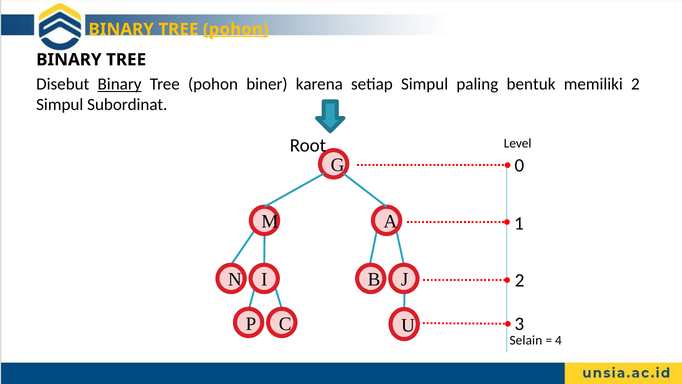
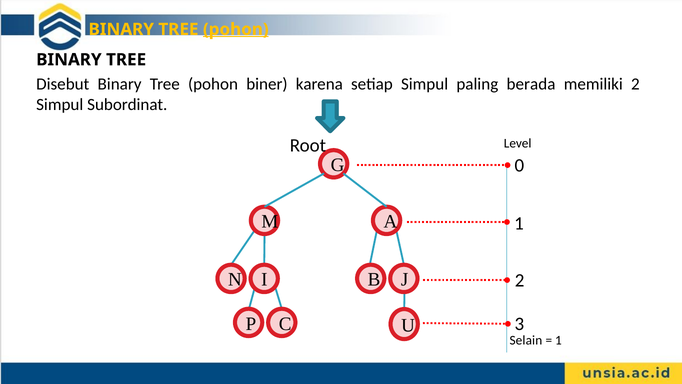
Binary at (120, 84) underline: present -> none
bentuk: bentuk -> berada
4 at (558, 340): 4 -> 1
